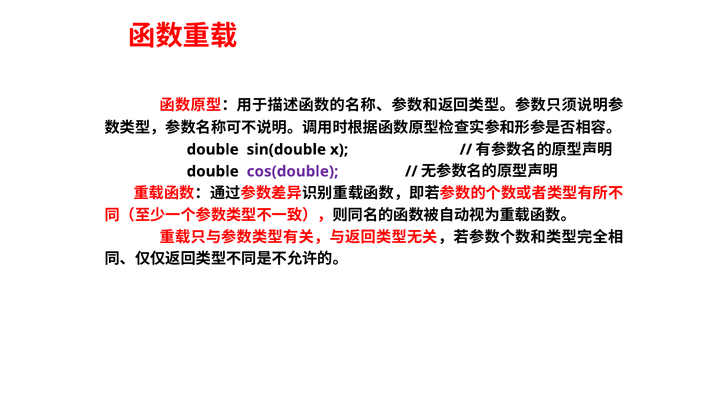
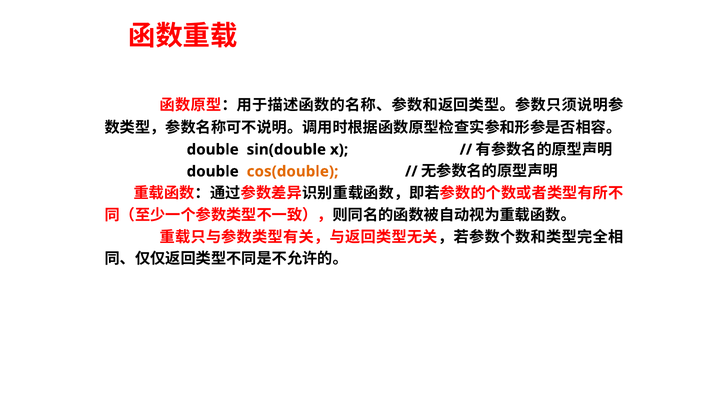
cos(double colour: purple -> orange
